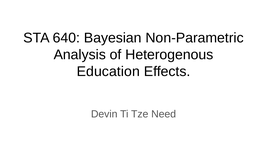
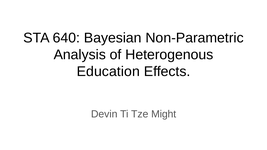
Need: Need -> Might
